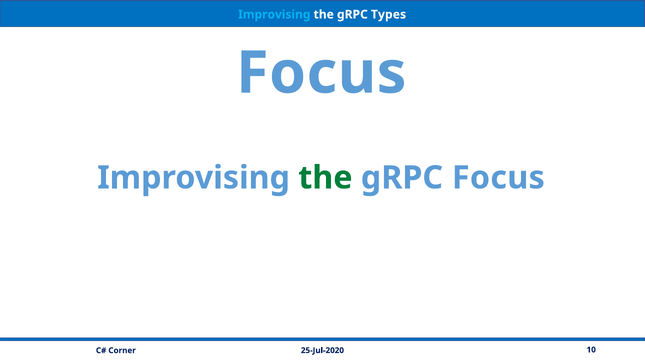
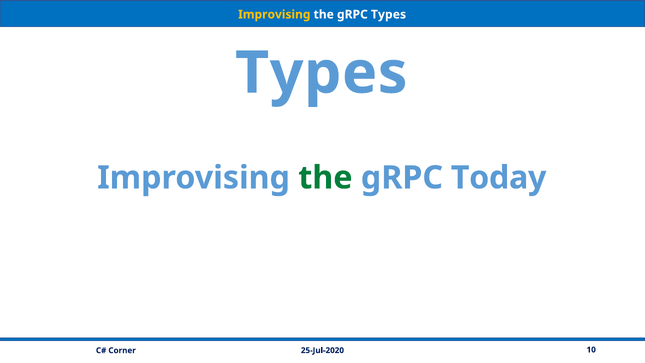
Improvising at (274, 14) colour: light blue -> yellow
Focus at (321, 73): Focus -> Types
gRPC Focus: Focus -> Today
